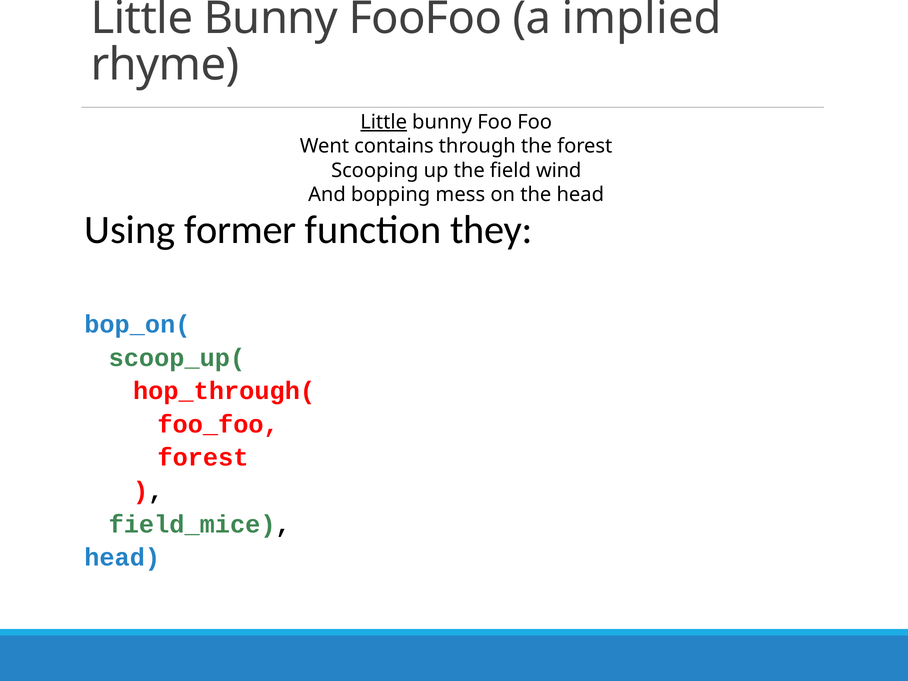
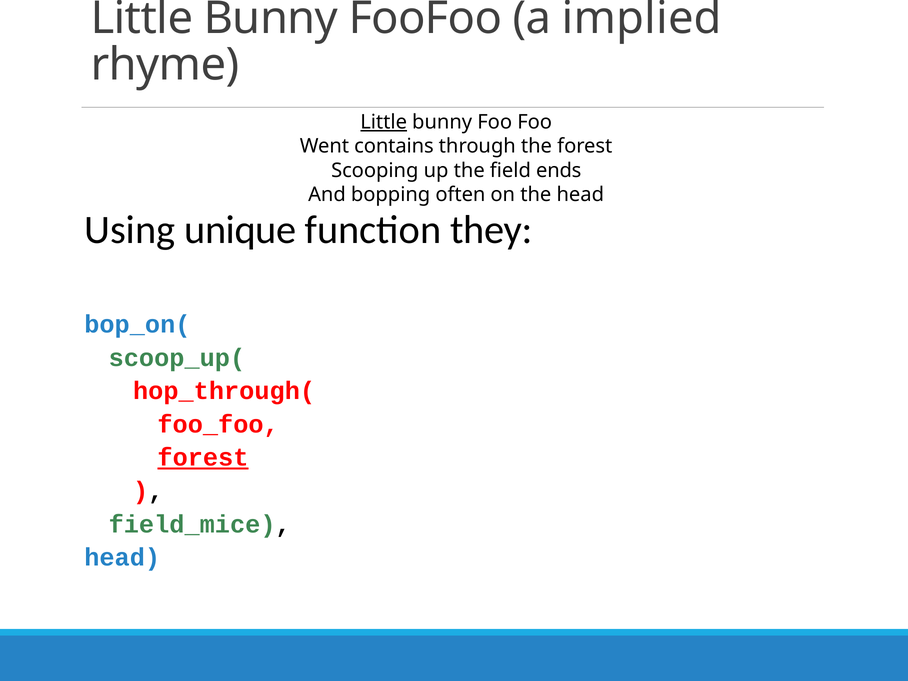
wind: wind -> ends
mess: mess -> often
former: former -> unique
forest at (203, 458) underline: none -> present
